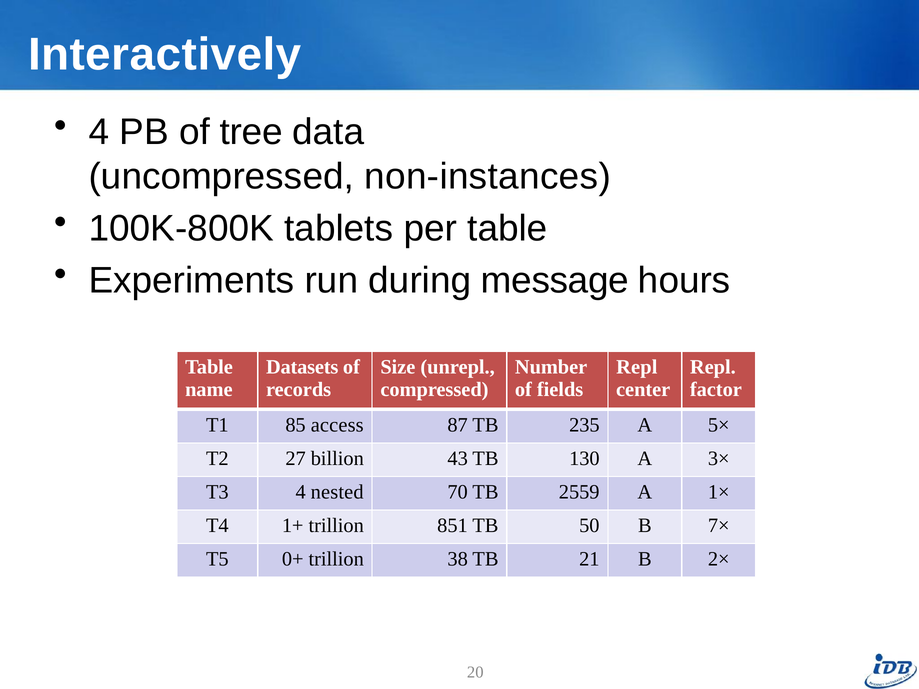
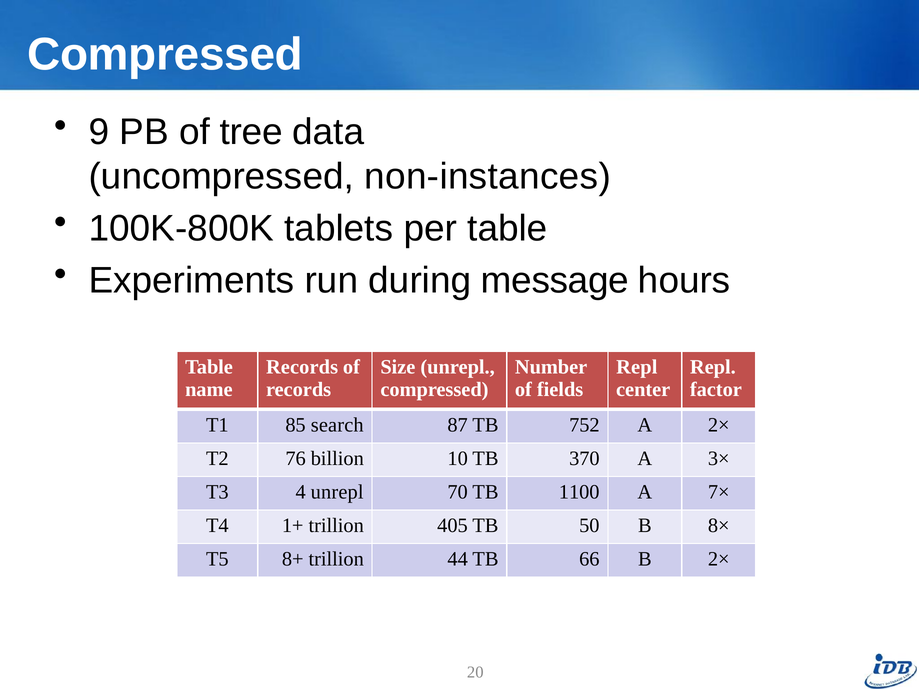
Interactively at (165, 55): Interactively -> Compressed
4 at (99, 132): 4 -> 9
Datasets at (302, 367): Datasets -> Records
access: access -> search
235: 235 -> 752
A 5×: 5× -> 2×
27: 27 -> 76
43: 43 -> 10
130: 130 -> 370
4 nested: nested -> unrepl
2559: 2559 -> 1100
1×: 1× -> 7×
851: 851 -> 405
7×: 7× -> 8×
0+: 0+ -> 8+
38: 38 -> 44
21: 21 -> 66
